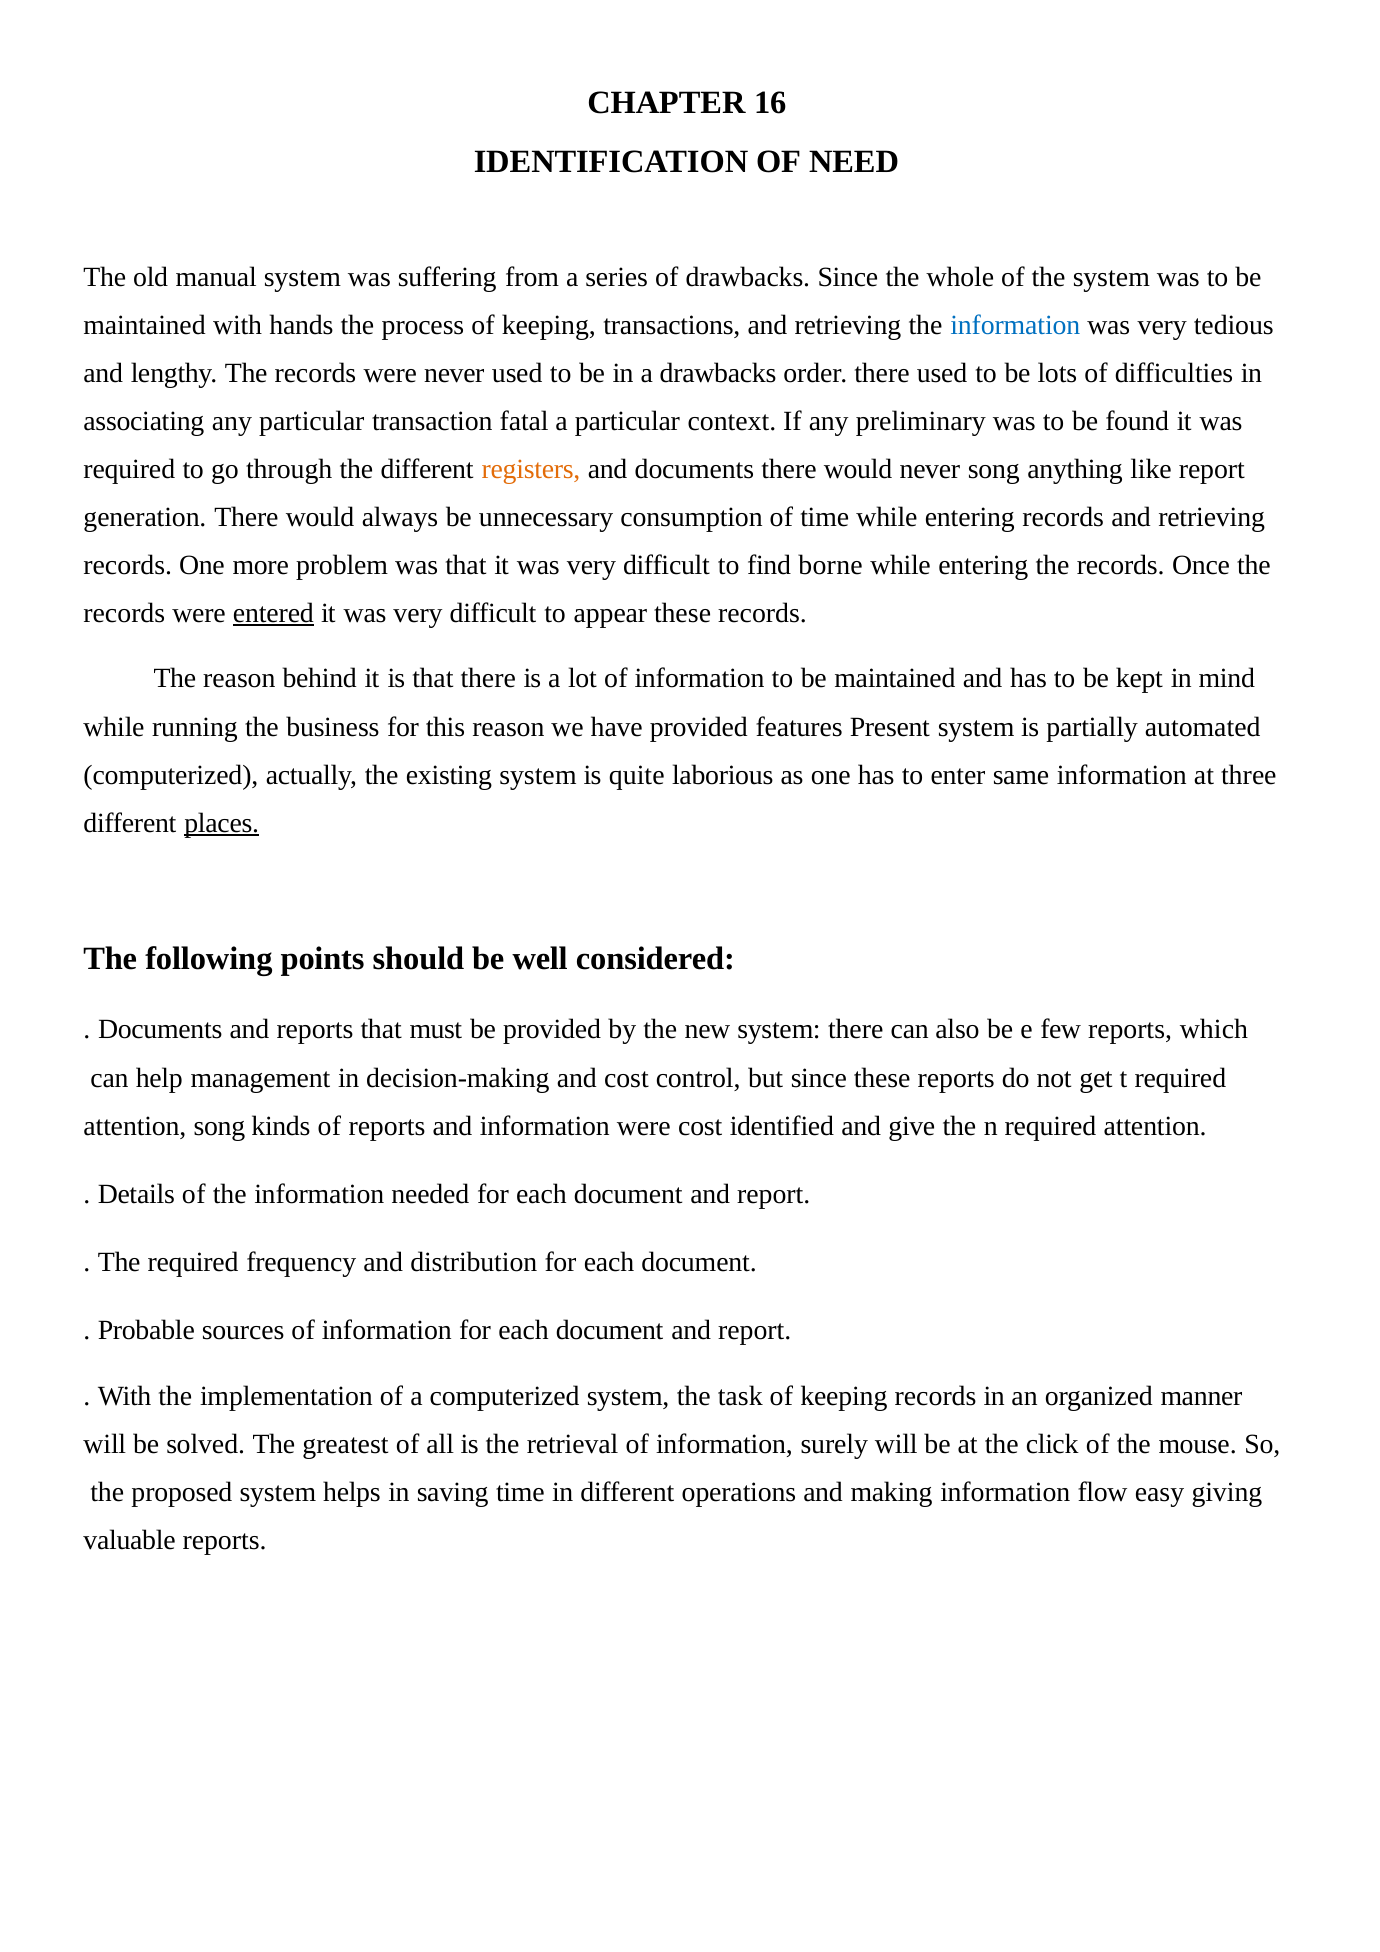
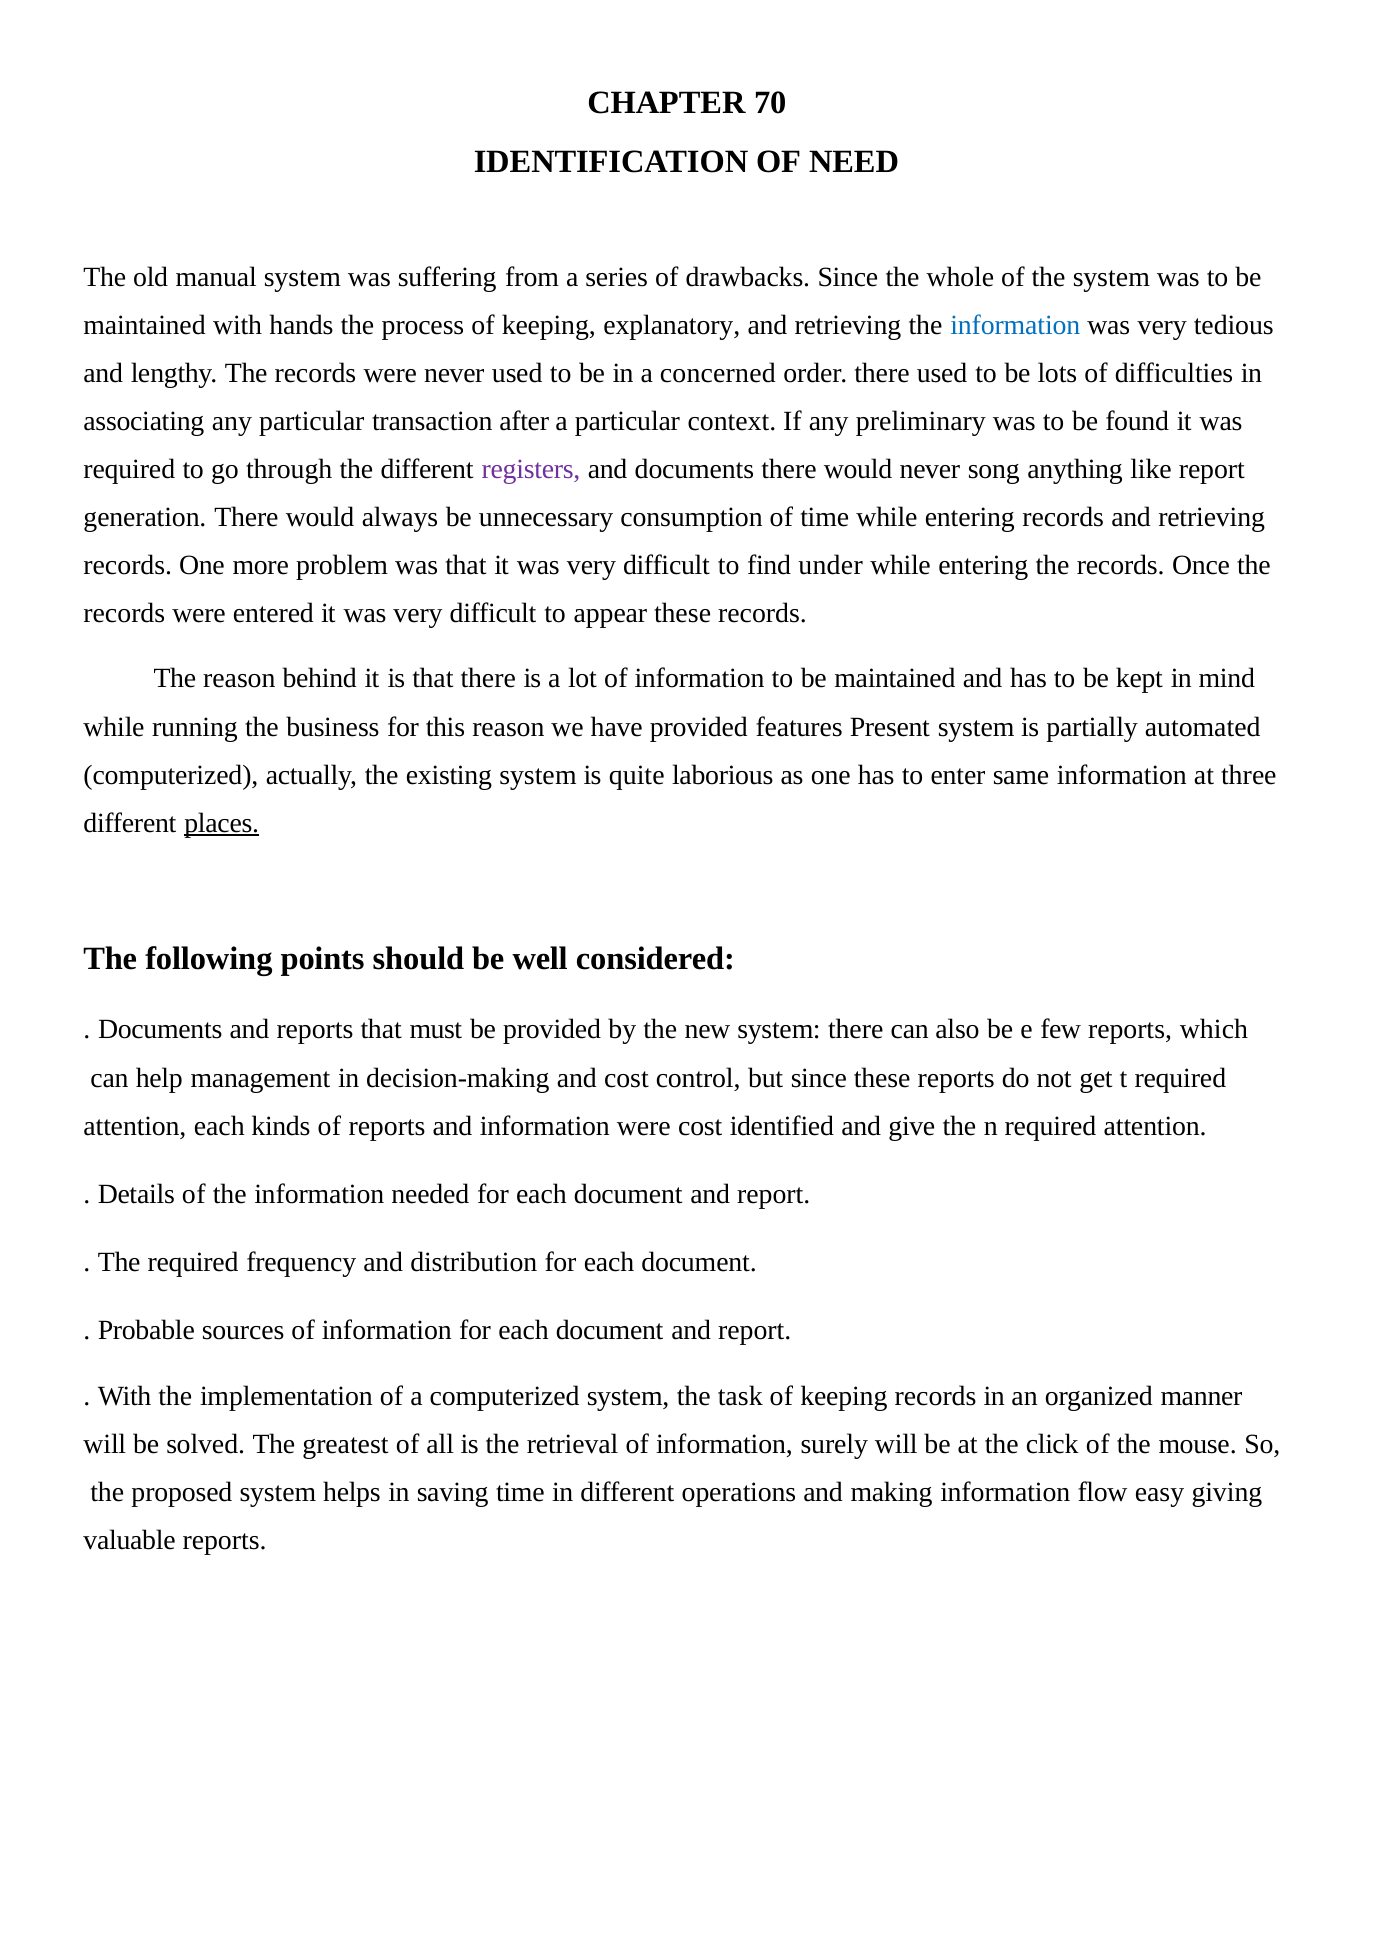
16: 16 -> 70
transactions: transactions -> explanatory
a drawbacks: drawbacks -> concerned
fatal: fatal -> after
registers colour: orange -> purple
borne: borne -> under
entered underline: present -> none
attention song: song -> each
